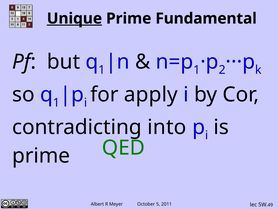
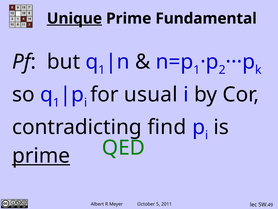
apply: apply -> usual
into: into -> find
prime at (41, 155) underline: none -> present
